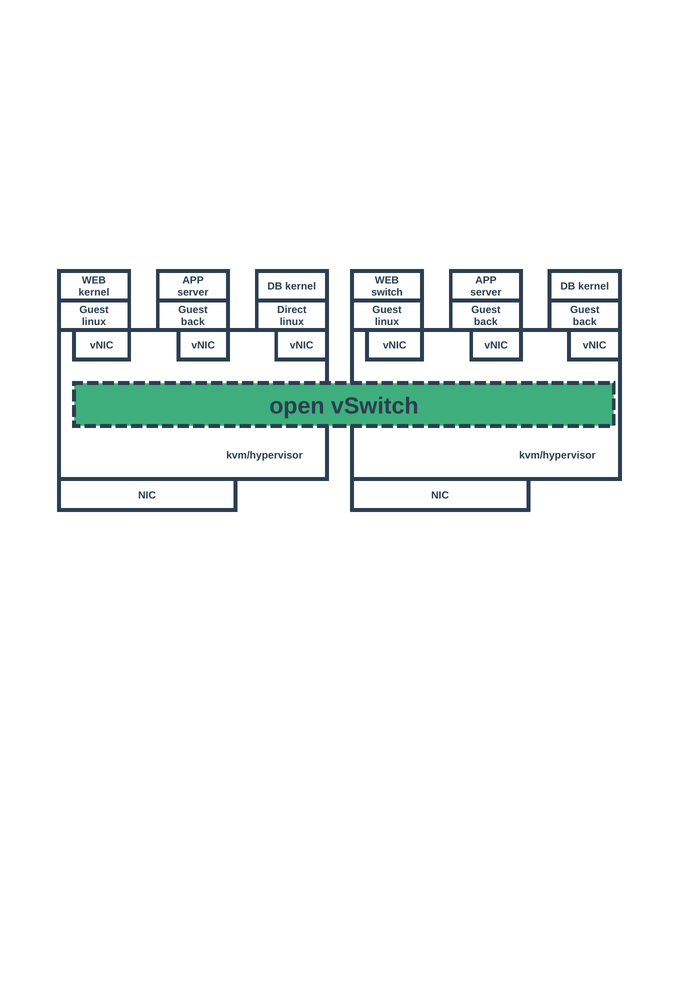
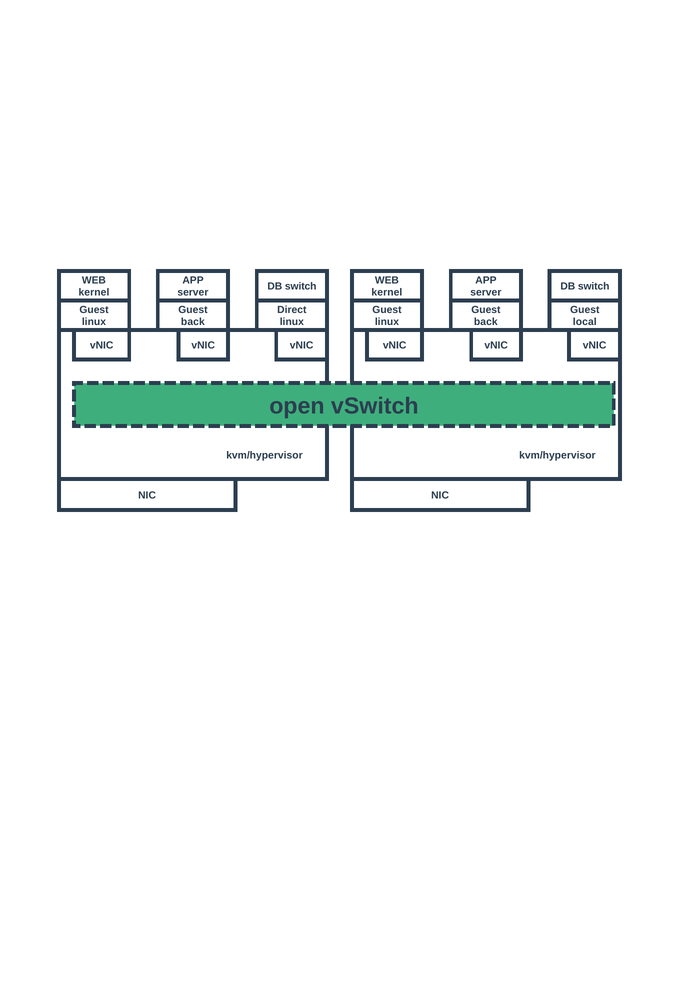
kernel at (301, 286): kernel -> switch
kernel at (594, 286): kernel -> switch
switch at (387, 292): switch -> kernel
back at (585, 322): back -> local
